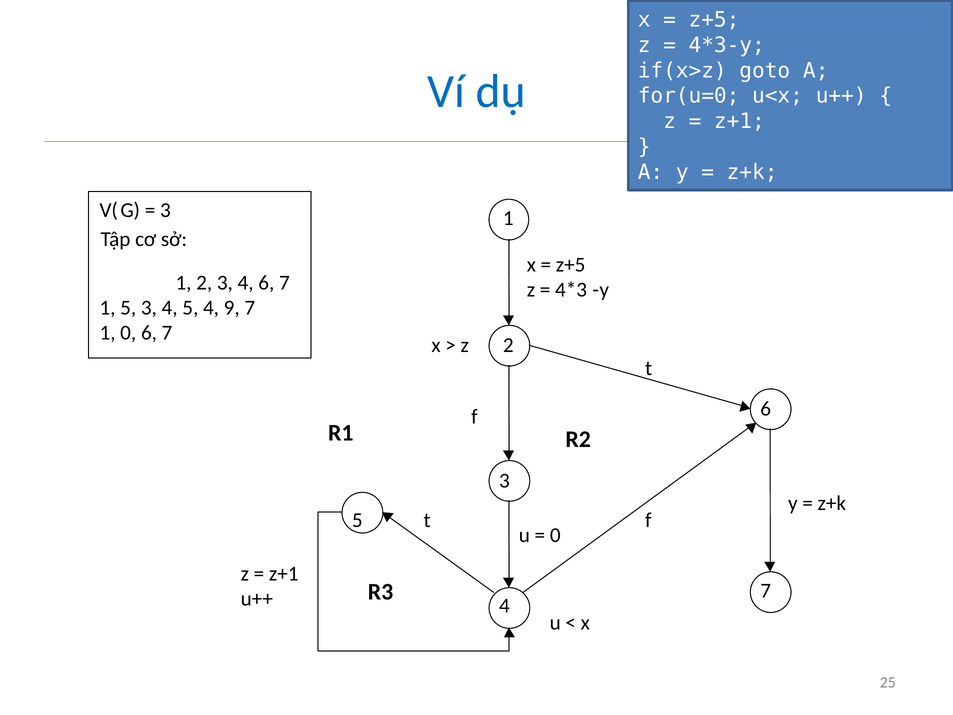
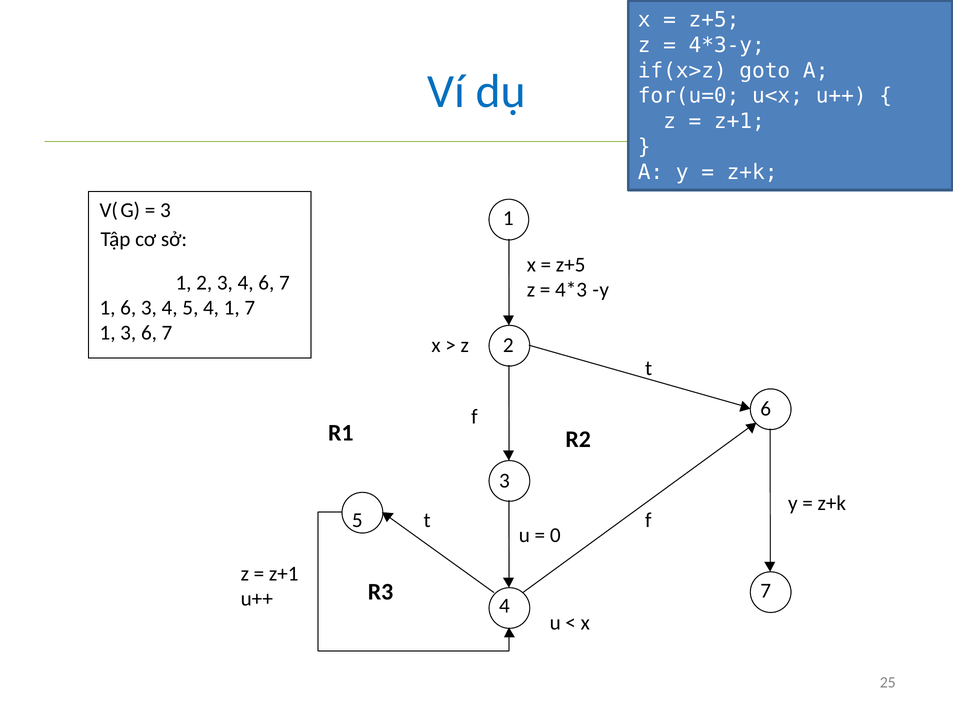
1 5: 5 -> 6
4 9: 9 -> 1
1 0: 0 -> 3
